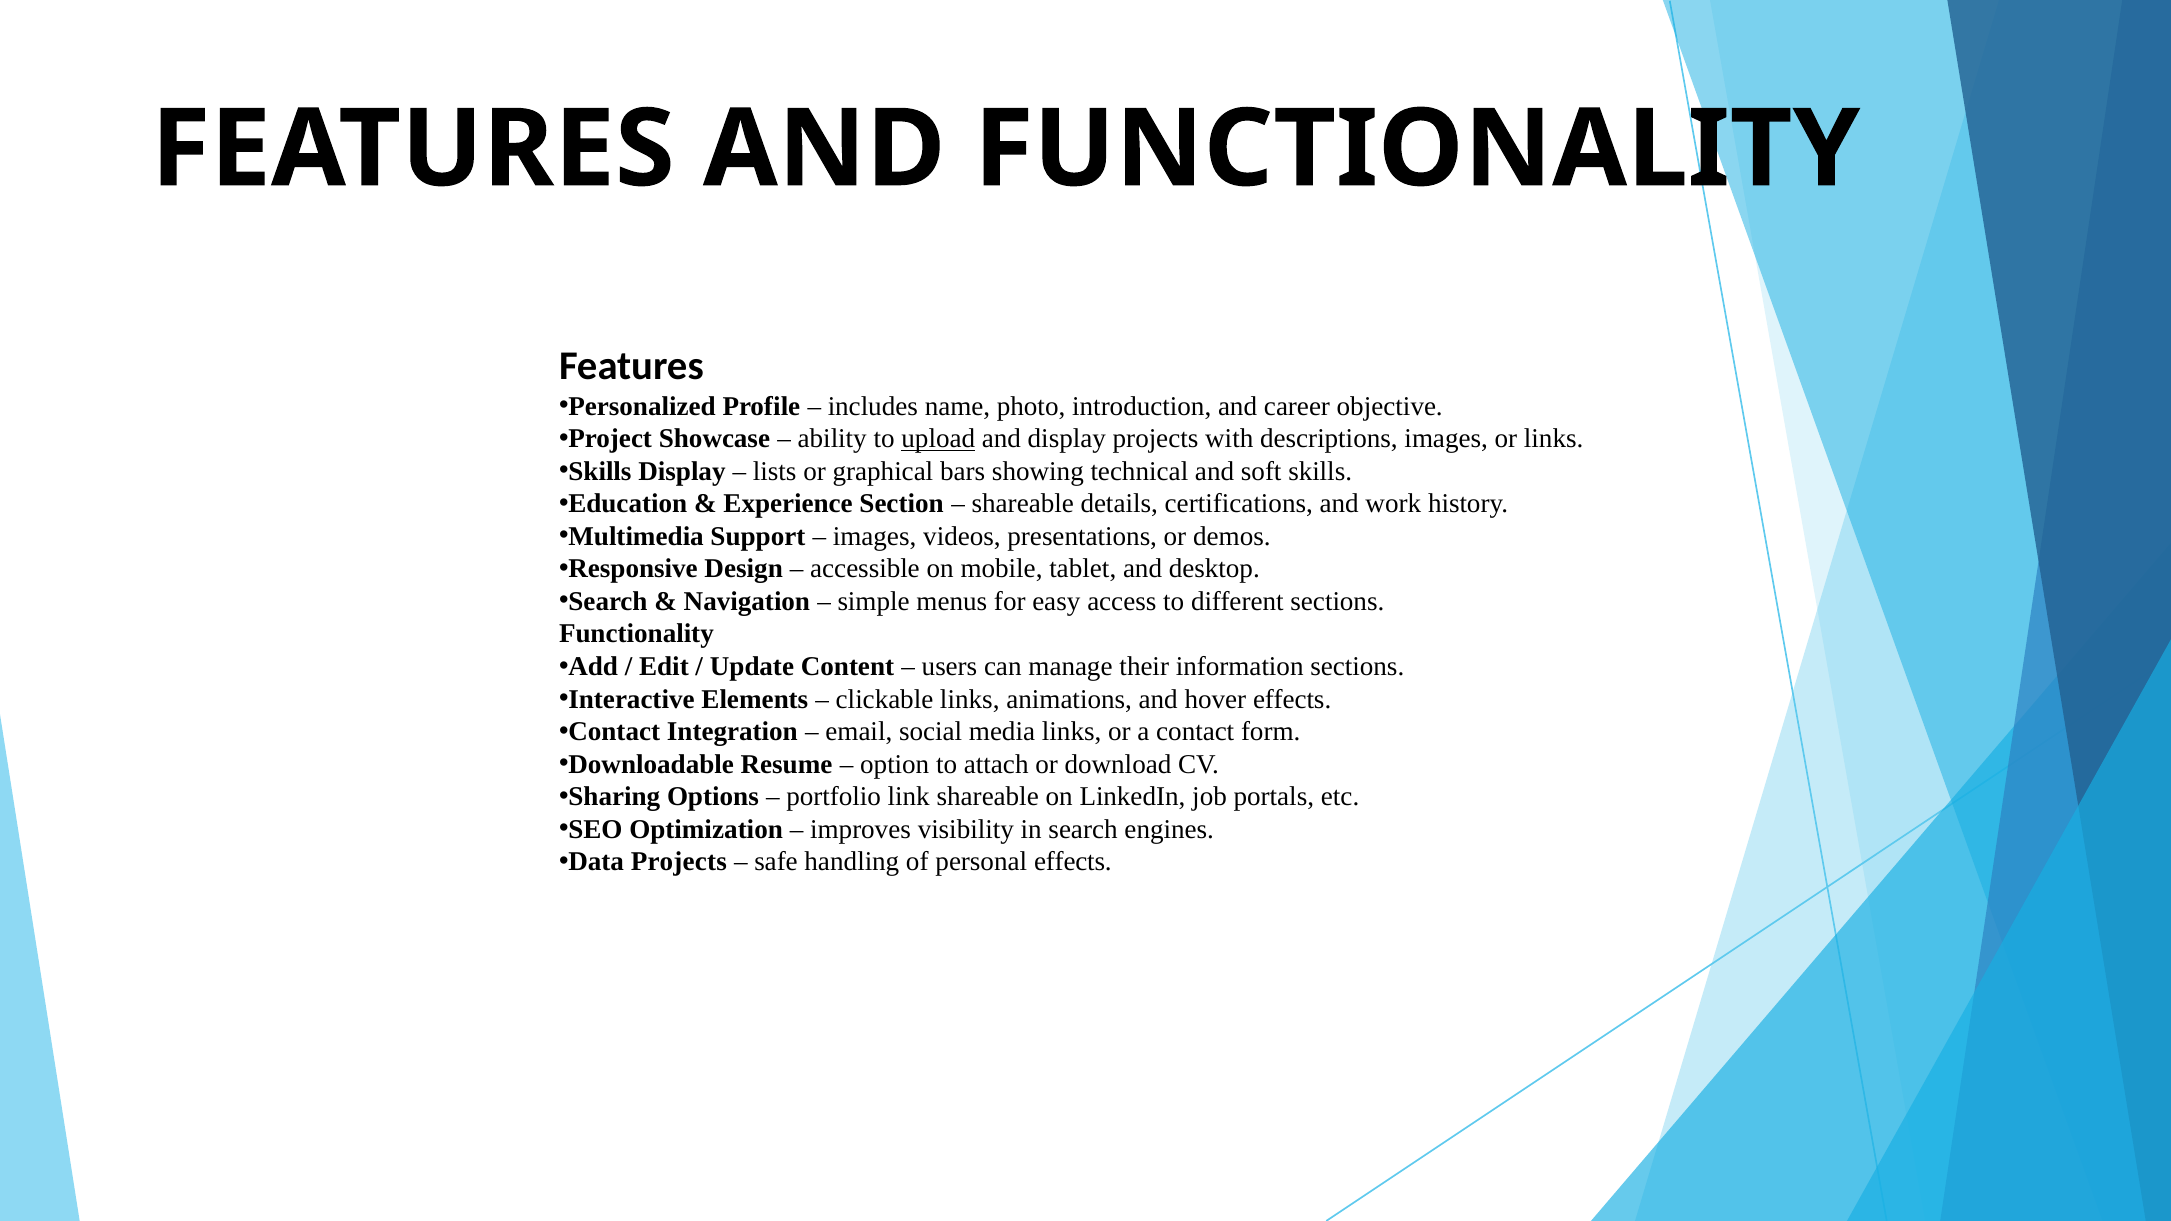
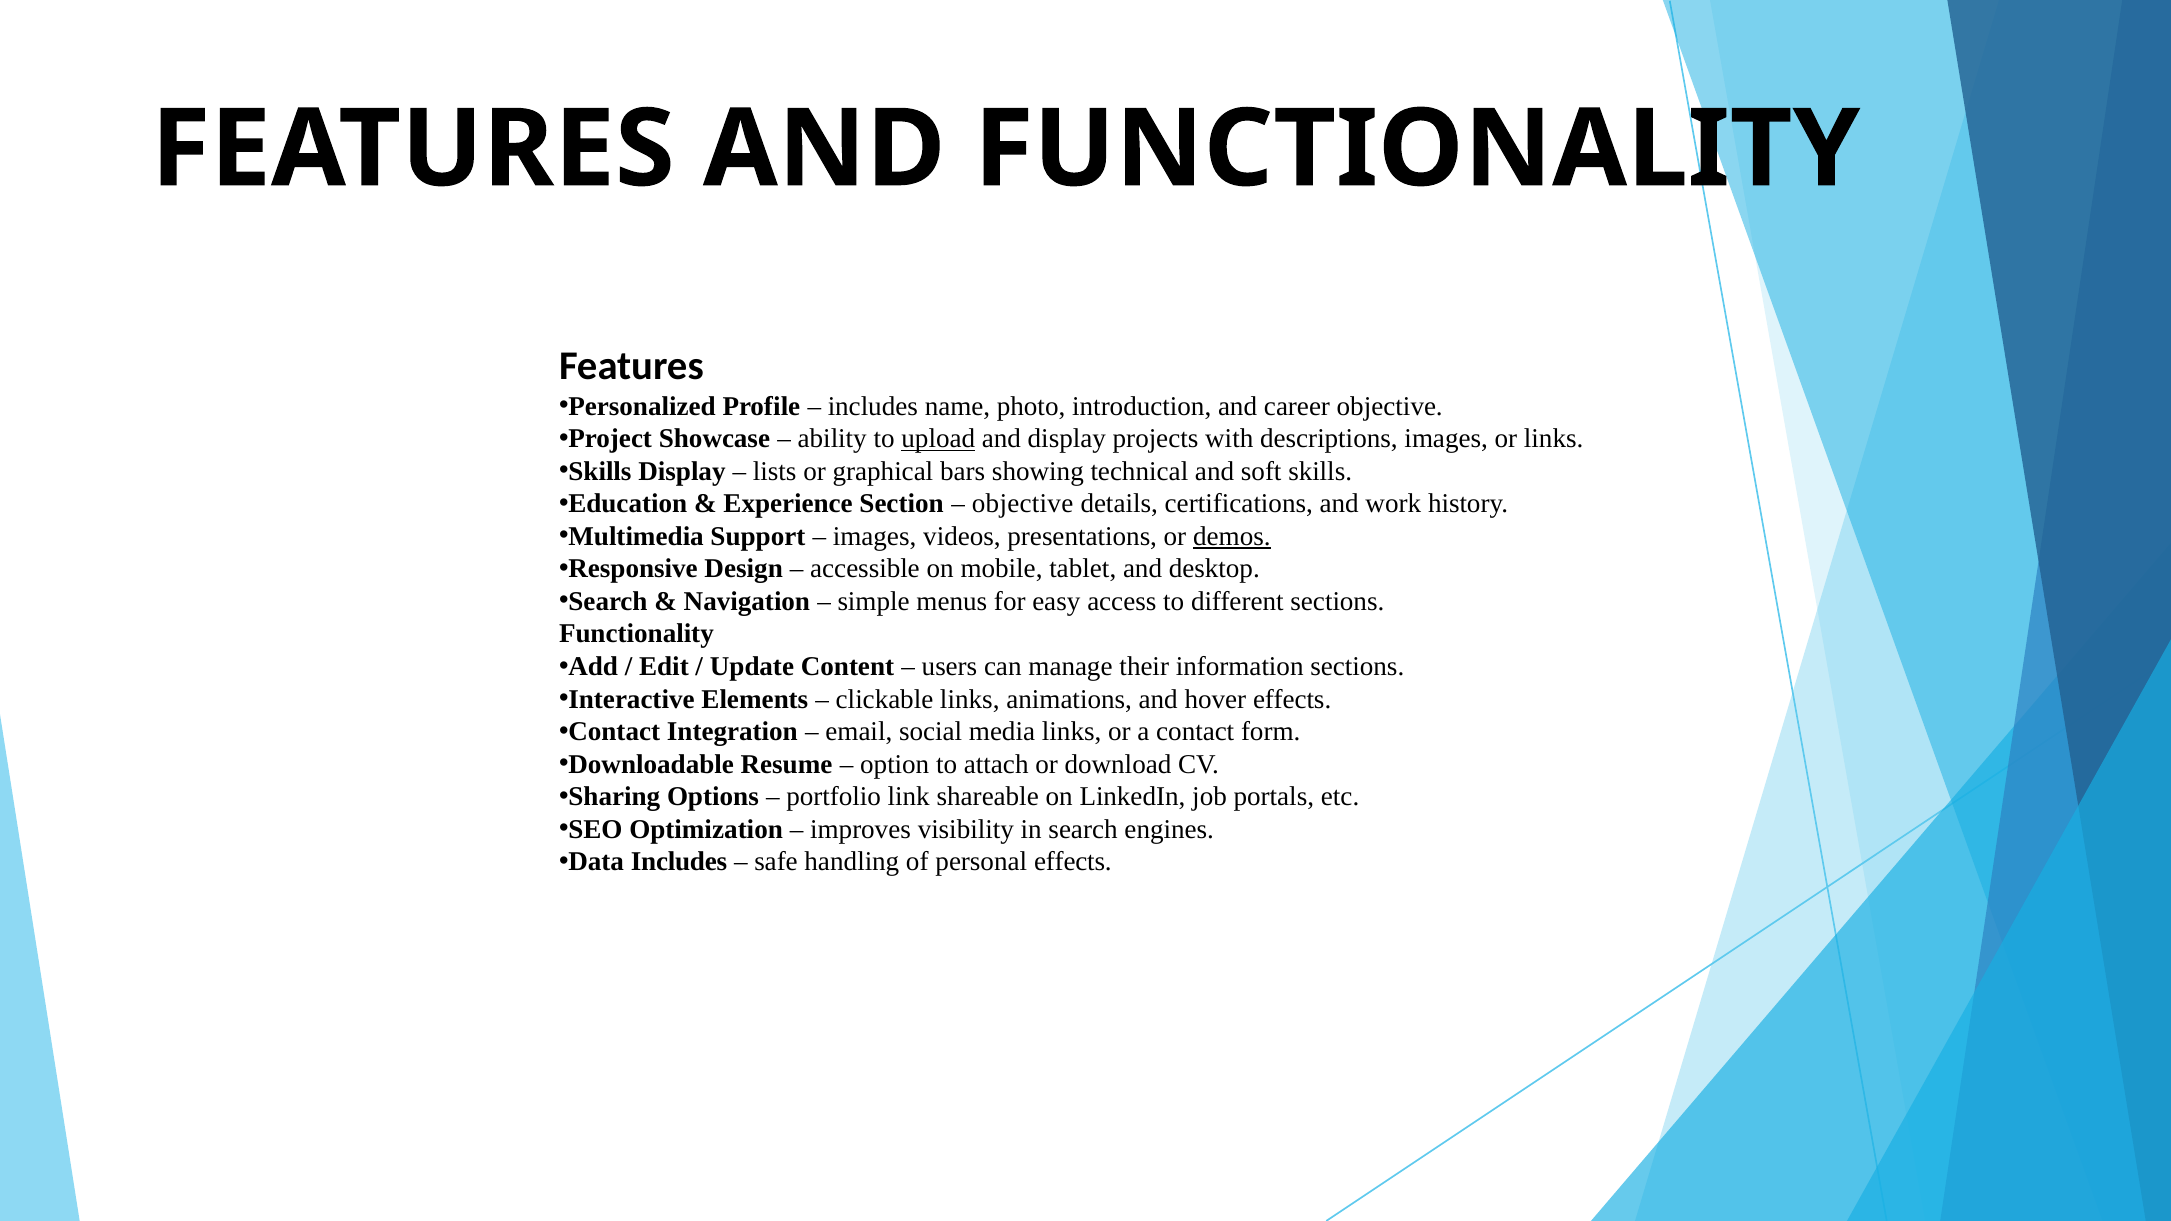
shareable at (1023, 504): shareable -> objective
demos underline: none -> present
Data Projects: Projects -> Includes
